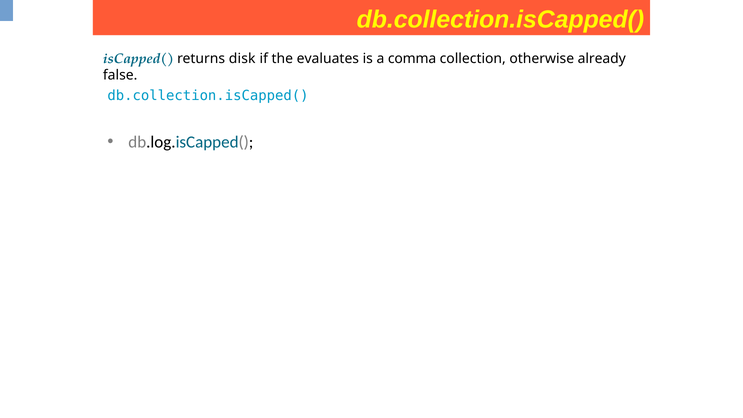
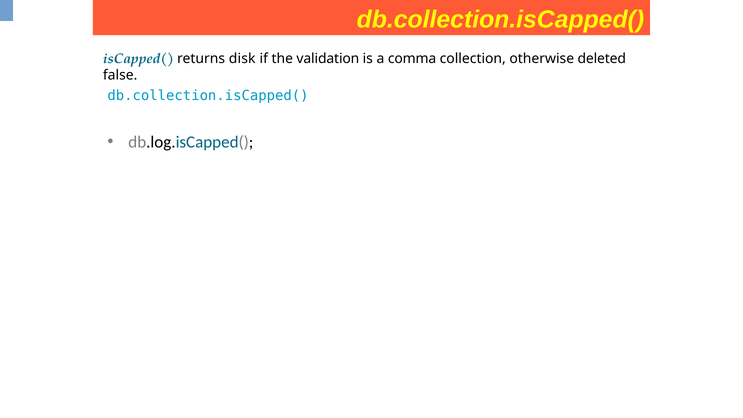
evaluates: evaluates -> validation
already: already -> deleted
